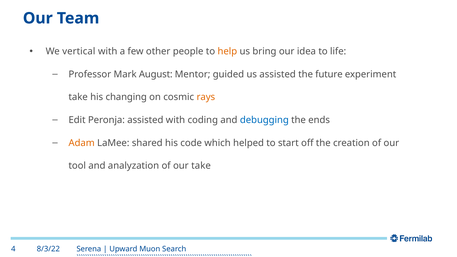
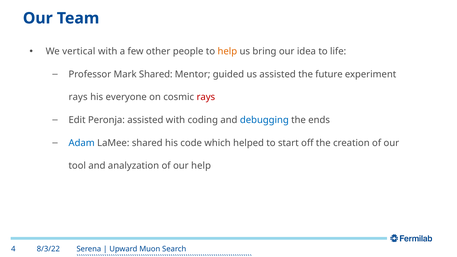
Mark August: August -> Shared
take at (78, 97): take -> rays
changing: changing -> everyone
rays at (206, 97) colour: orange -> red
Adam colour: orange -> blue
our take: take -> help
